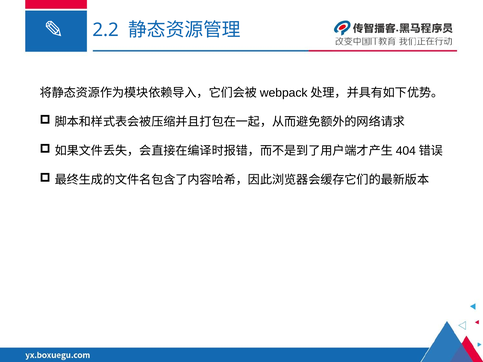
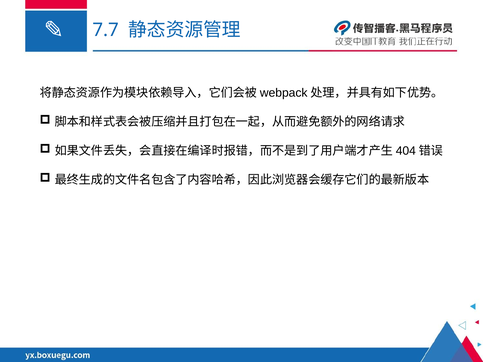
2.2: 2.2 -> 7.7
